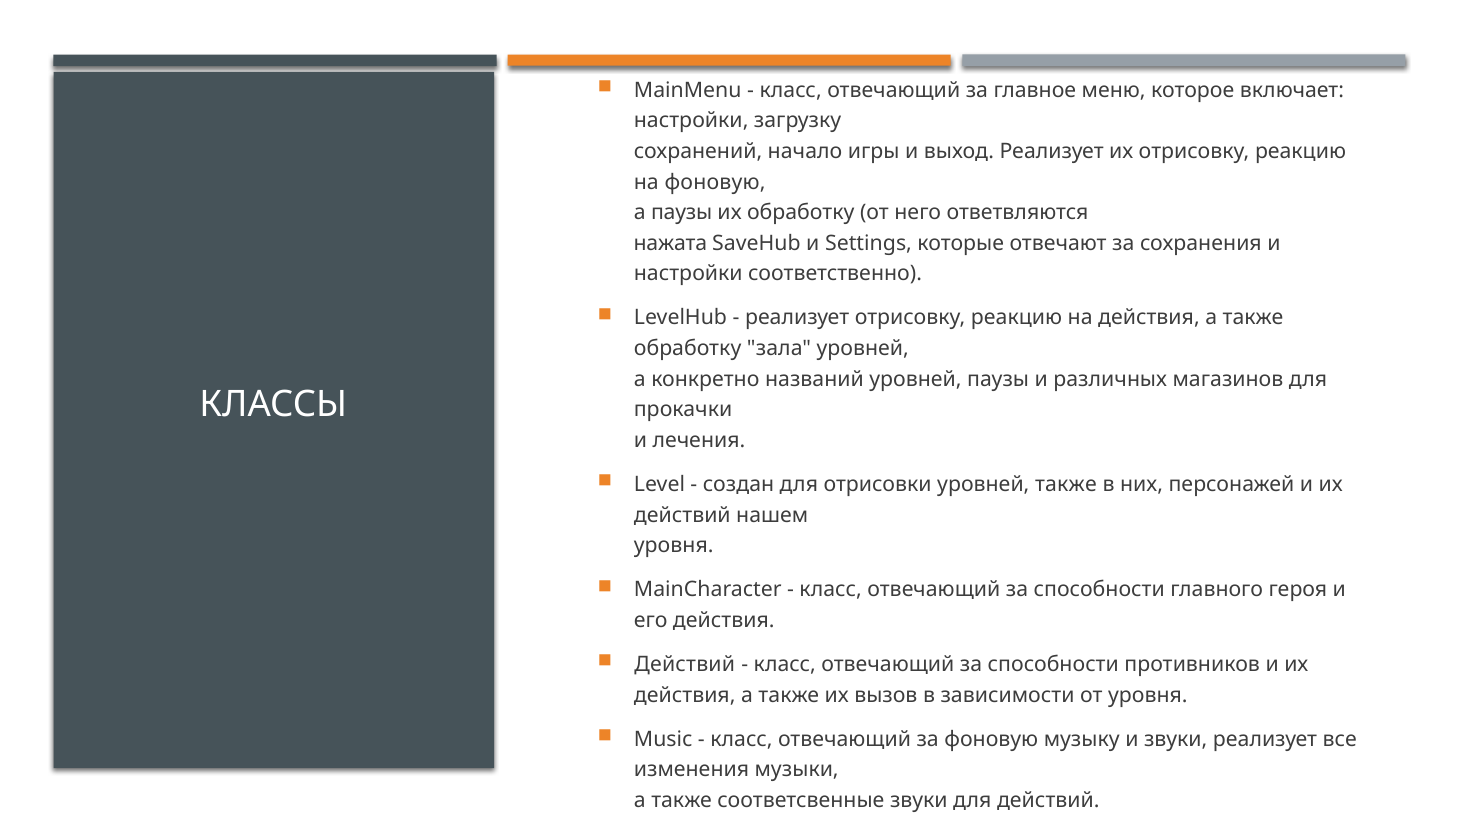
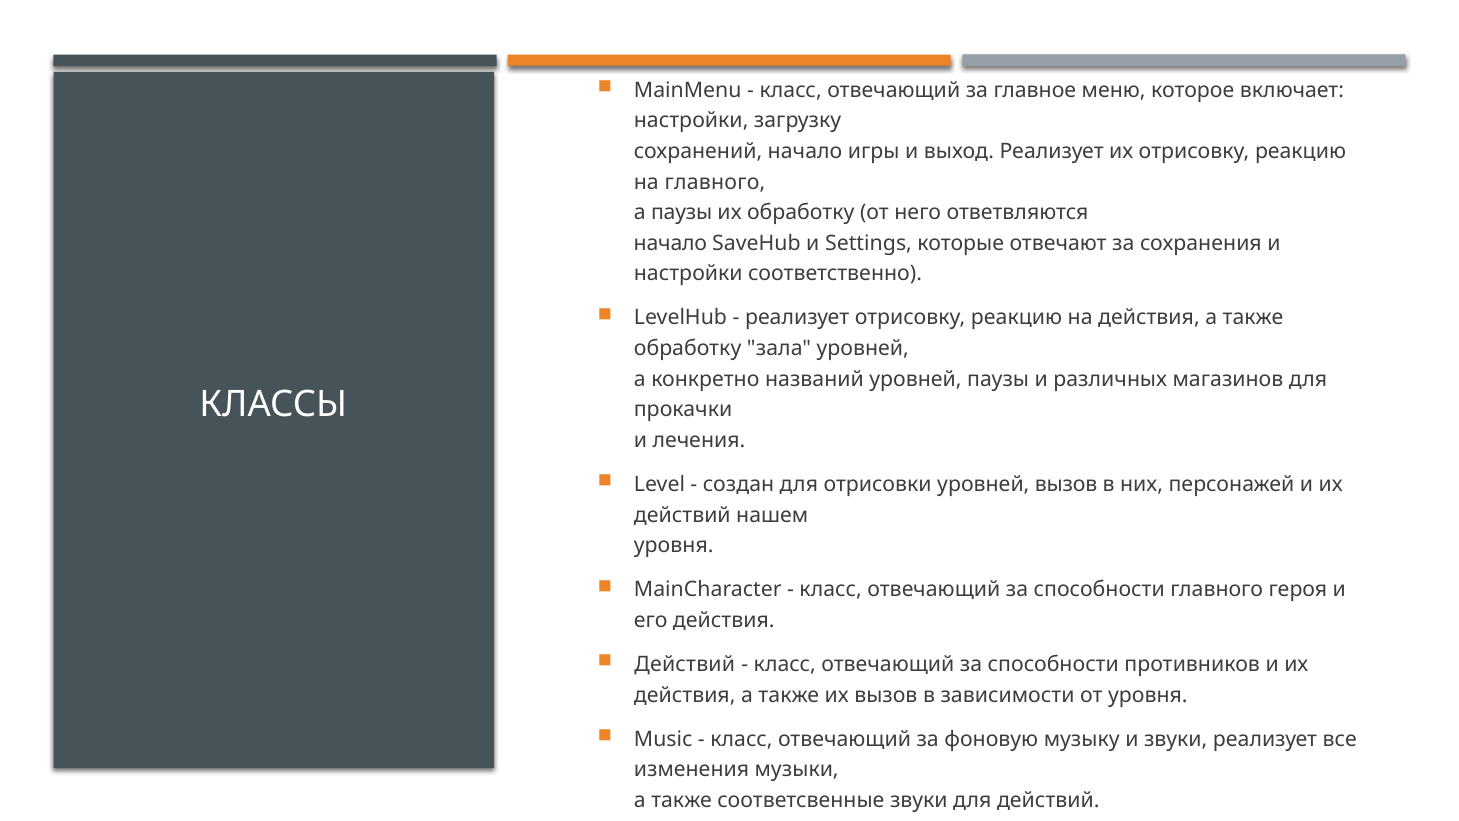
на фоновую: фоновую -> главного
нажата at (670, 243): нажата -> начало
уровней также: также -> вызов
